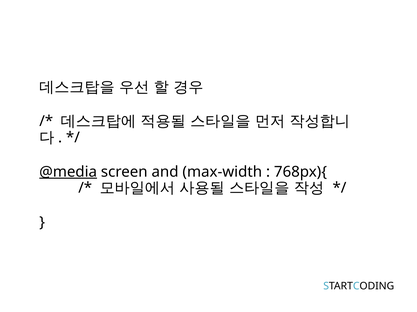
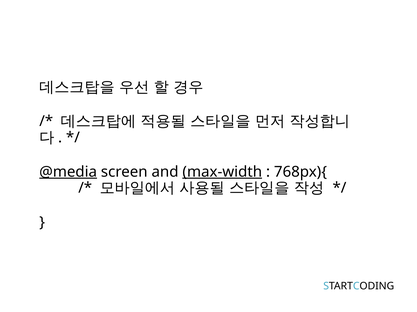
max-width underline: none -> present
